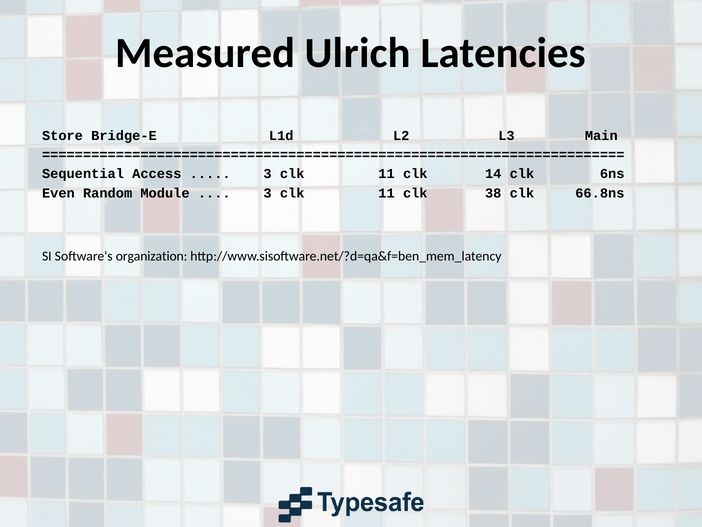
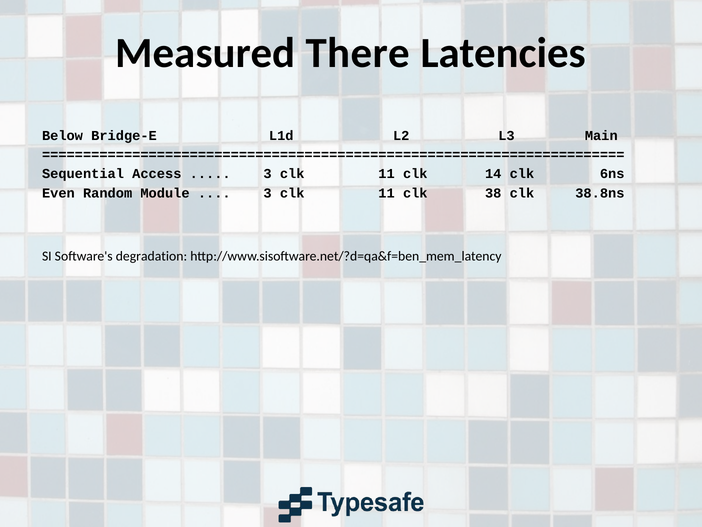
Ulrich: Ulrich -> There
Store: Store -> Below
66.8ns: 66.8ns -> 38.8ns
organization: organization -> degradation
